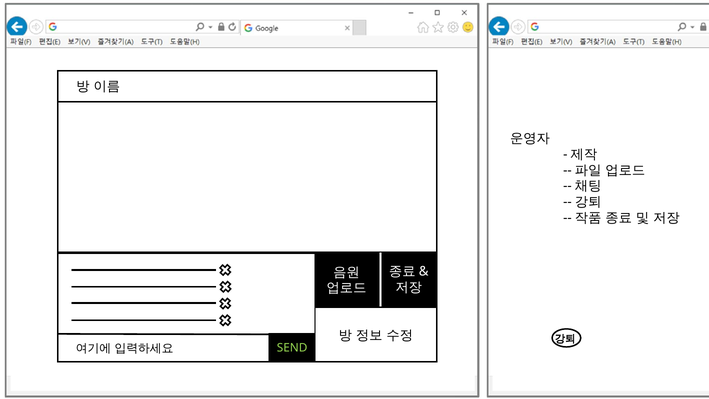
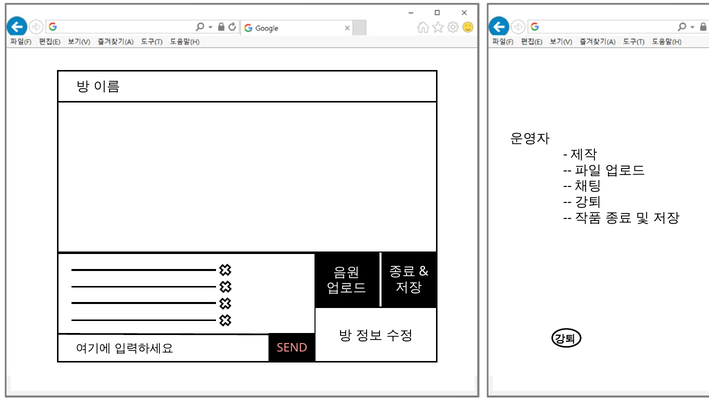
SEND colour: light green -> pink
